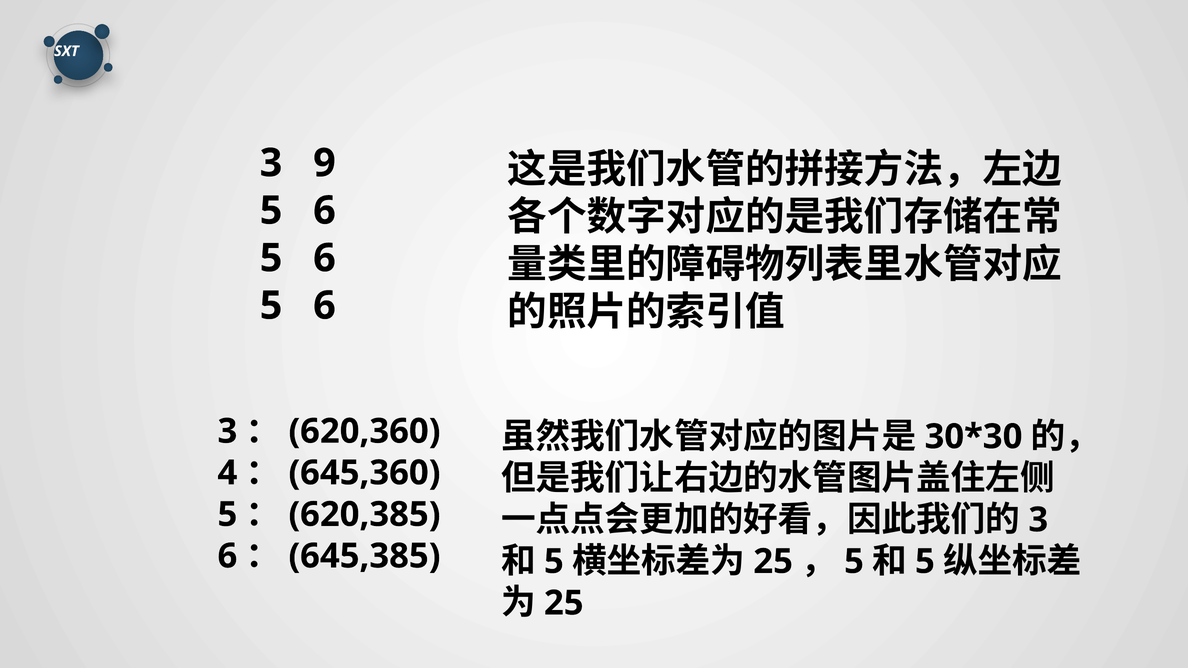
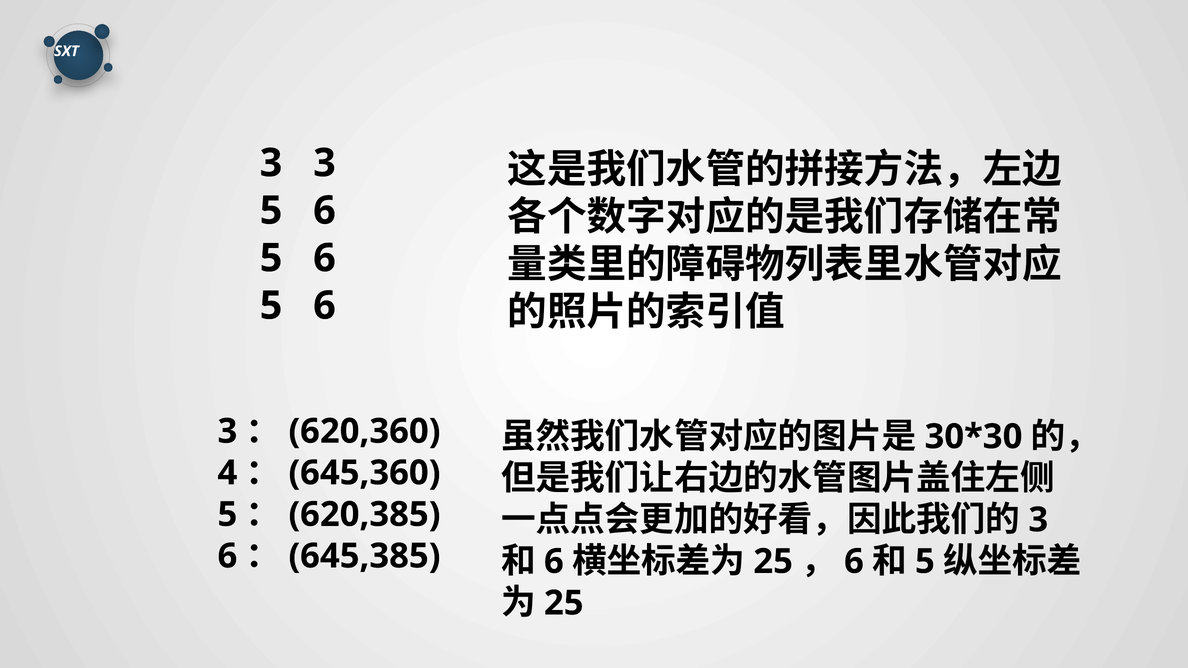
3 9: 9 -> 3
5 at (554, 562): 5 -> 6
5 at (854, 562): 5 -> 6
